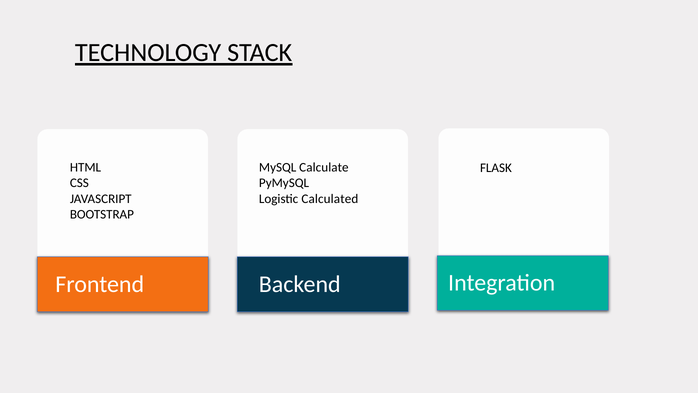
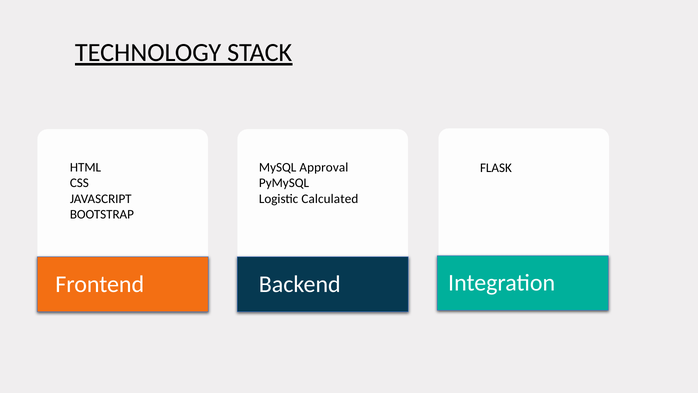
Calculate: Calculate -> Approval
